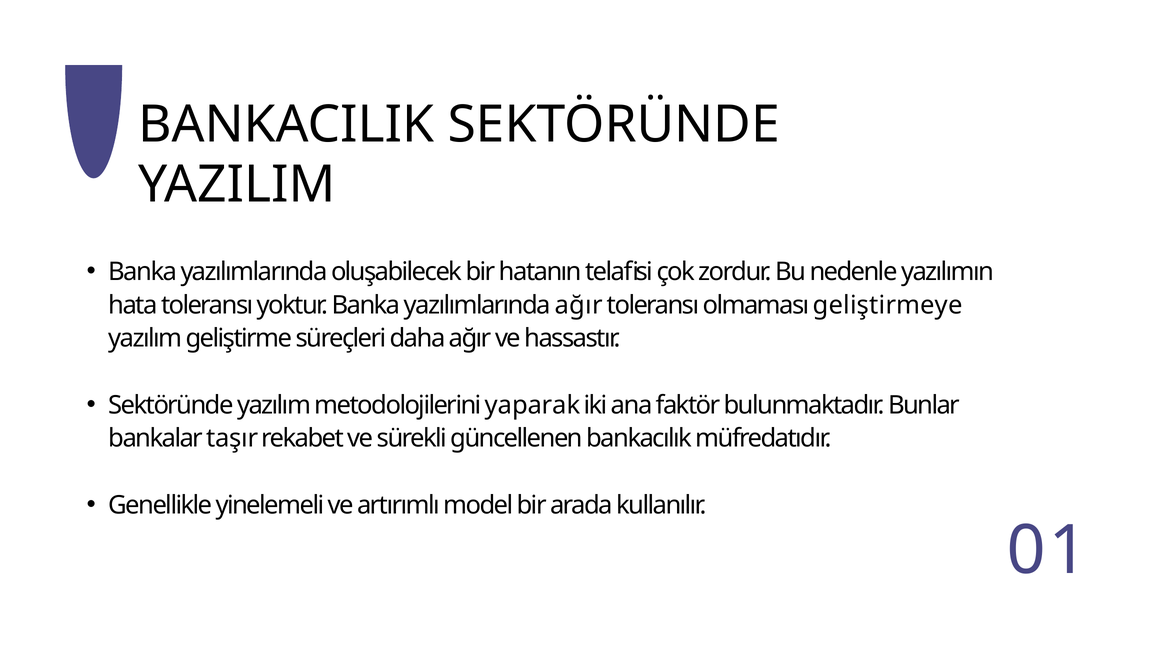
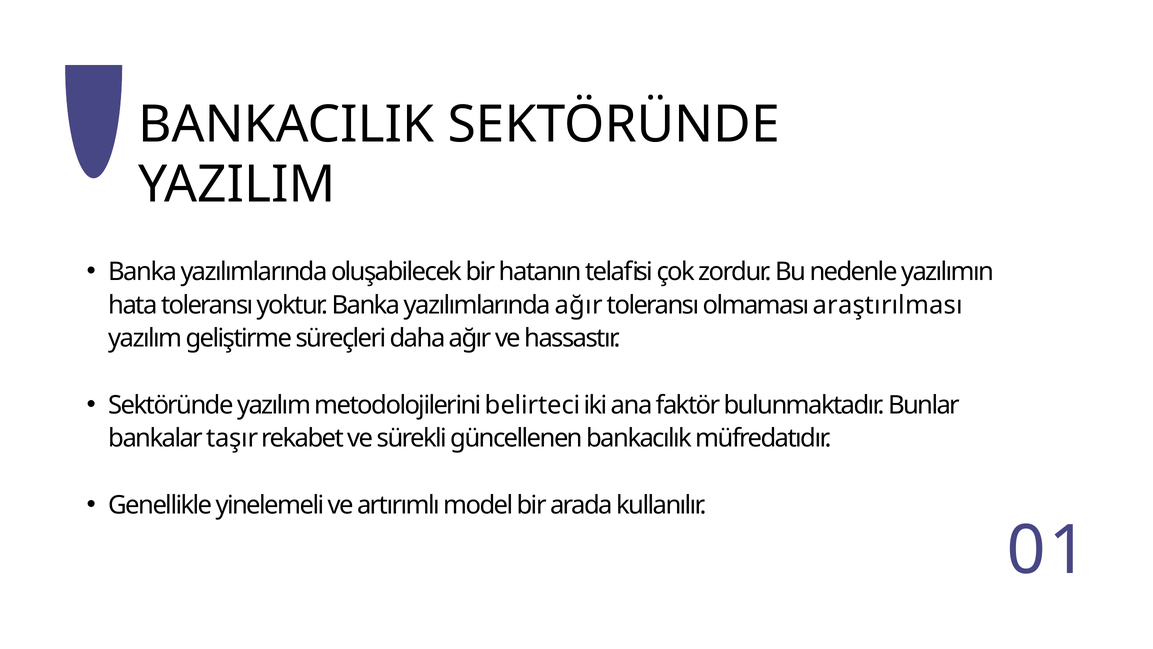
geliştirmeye: geliştirmeye -> araştırılması
yaparak: yaparak -> belirteci
